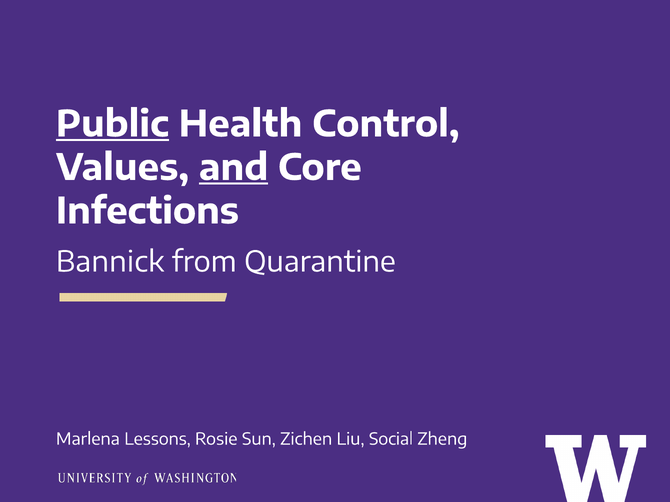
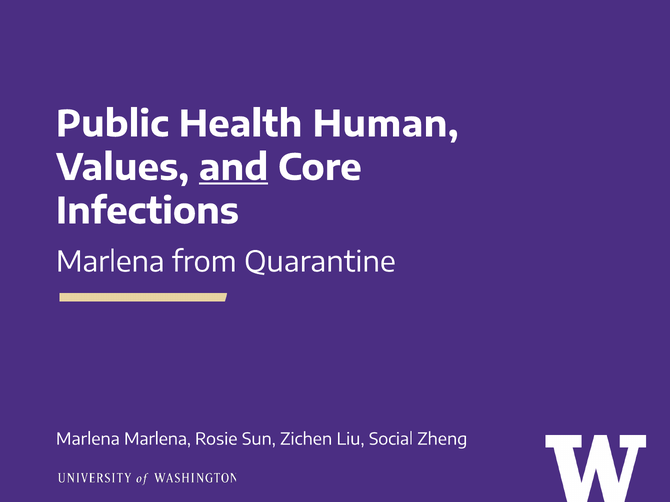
Public underline: present -> none
Control: Control -> Human
Bannick at (110, 262): Bannick -> Marlena
Marlena Lessons: Lessons -> Marlena
